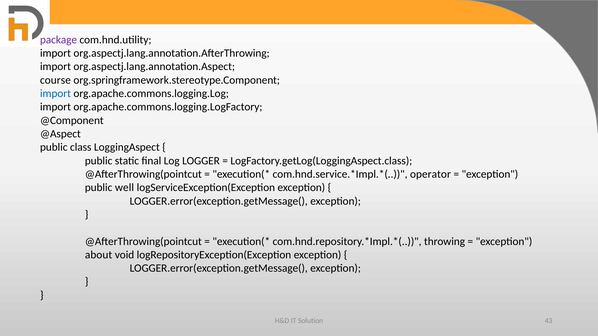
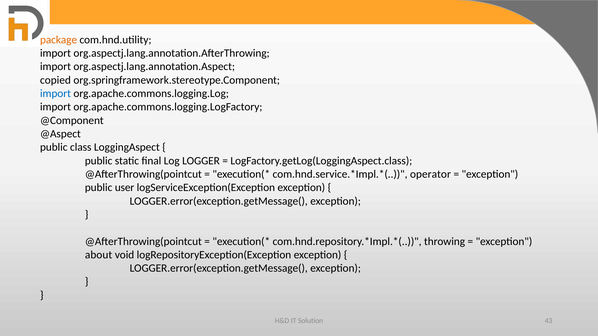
package colour: purple -> orange
course: course -> copied
well: well -> user
